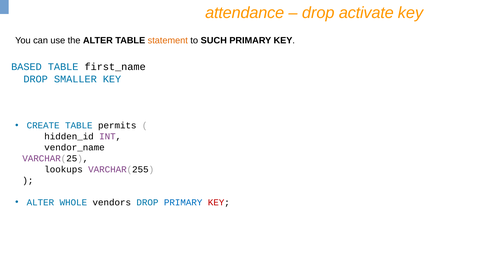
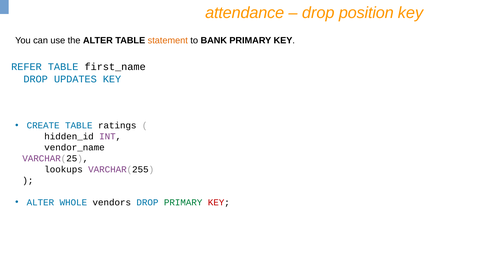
activate: activate -> position
SUCH: SUCH -> BANK
BASED: BASED -> REFER
SMALLER: SMALLER -> UPDATES
permits: permits -> ratings
PRIMARY at (183, 203) colour: blue -> green
